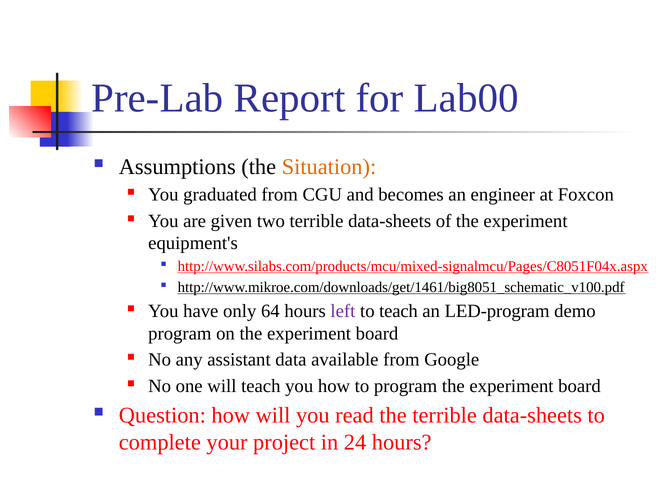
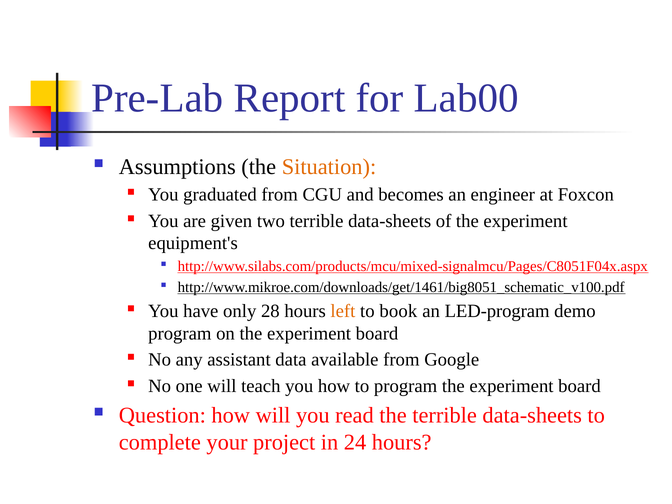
64: 64 -> 28
left colour: purple -> orange
to teach: teach -> book
